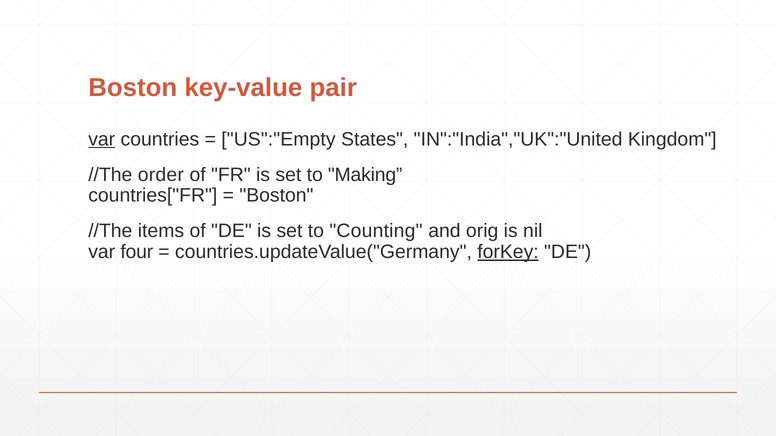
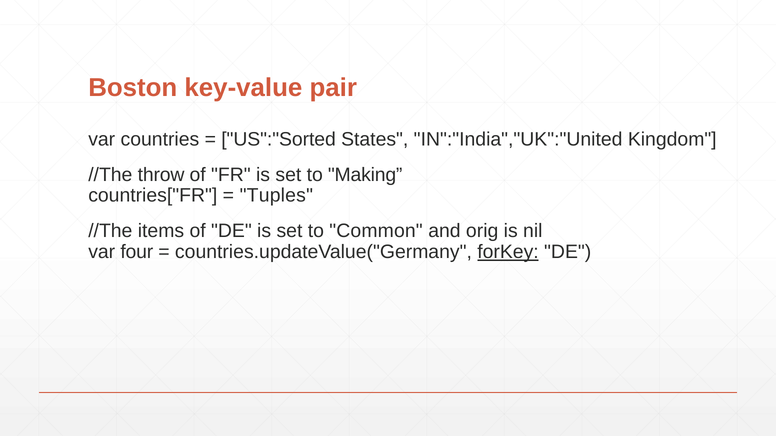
var at (102, 139) underline: present -> none
US":"Empty: US":"Empty -> US":"Sorted
order: order -> throw
Boston at (276, 196): Boston -> Tuples
Counting: Counting -> Common
